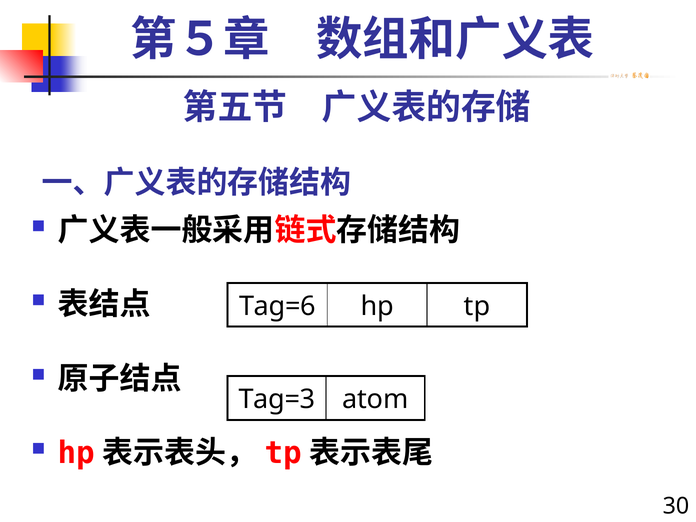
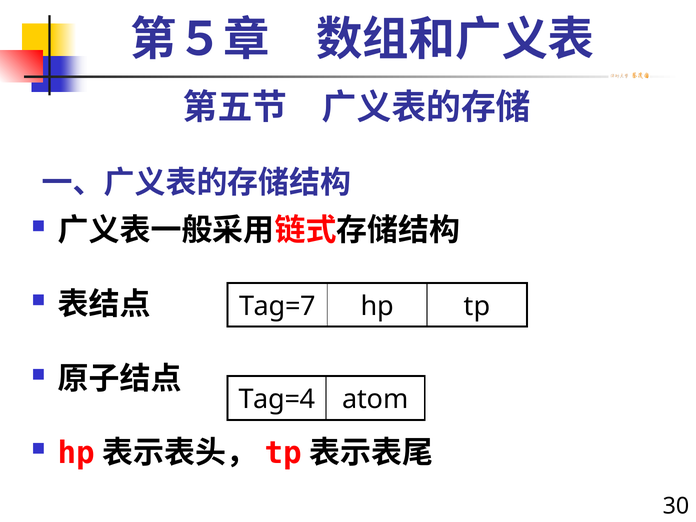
Tag=6: Tag=6 -> Tag=7
Tag=3: Tag=3 -> Tag=4
